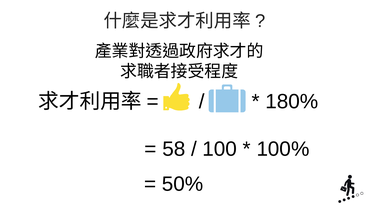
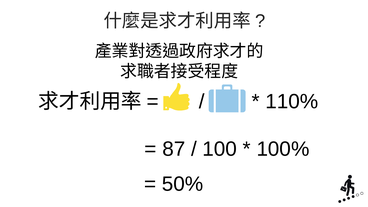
180%: 180% -> 110%
58: 58 -> 87
